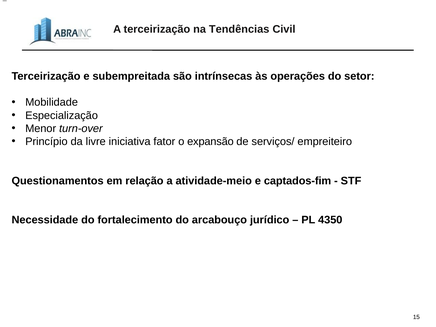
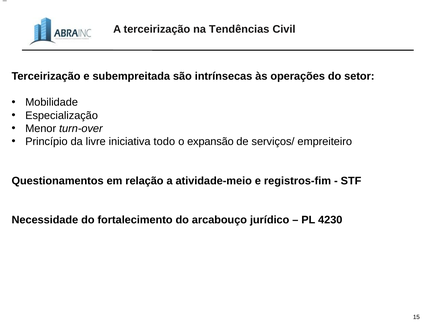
fator: fator -> todo
captados-fim: captados-fim -> registros-fim
4350: 4350 -> 4230
